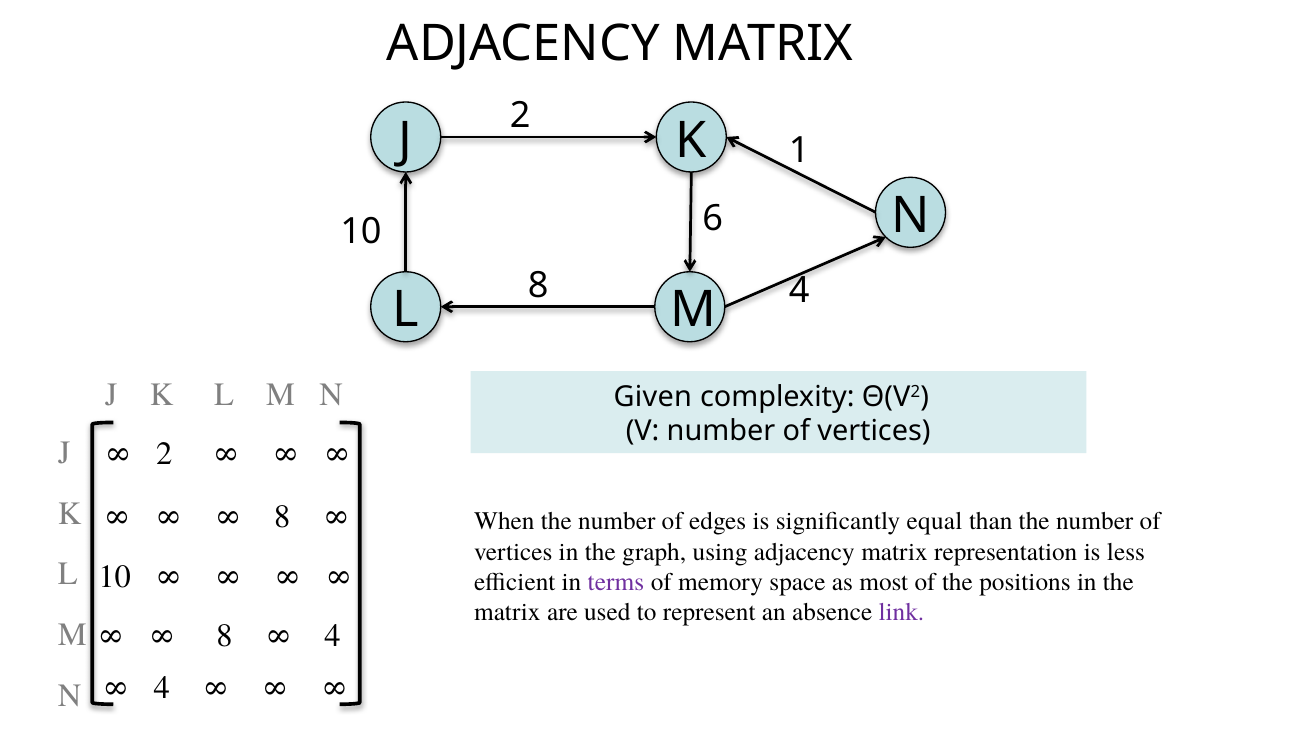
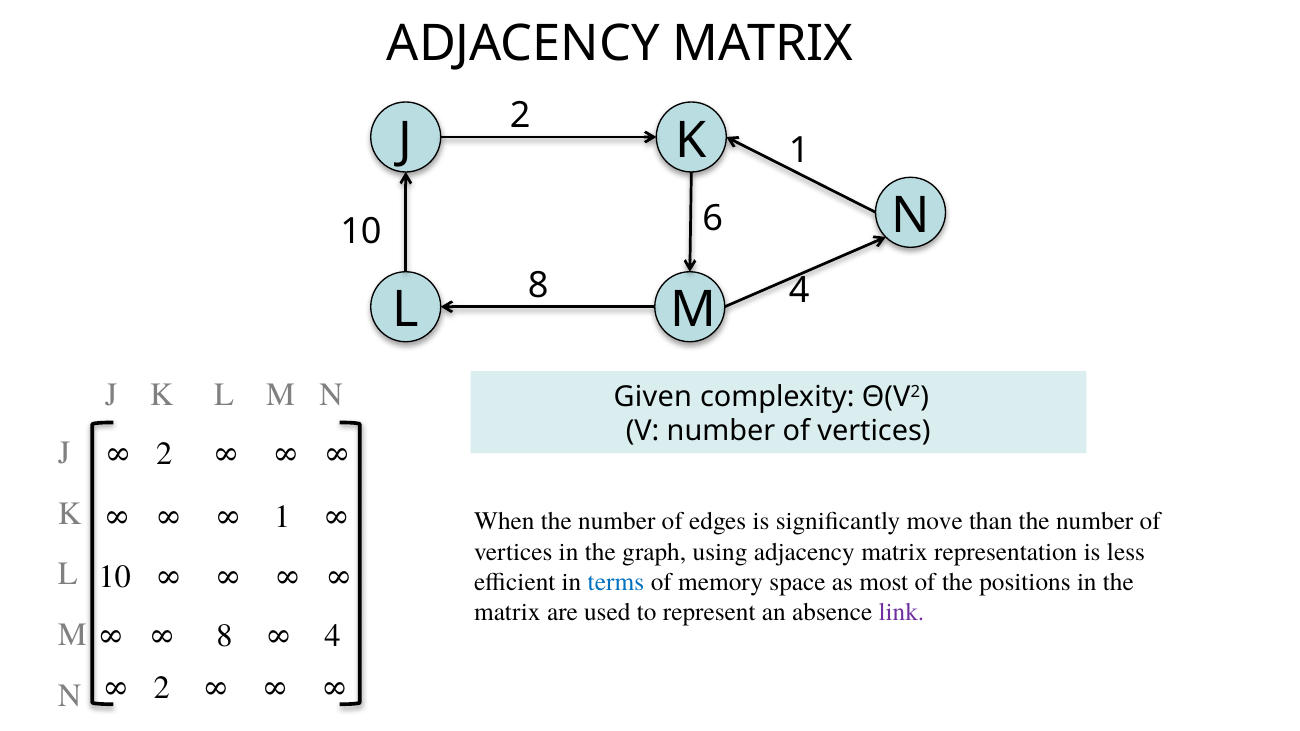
8 at (282, 517): 8 -> 1
equal: equal -> move
terms colour: purple -> blue
4 at (162, 688): 4 -> 2
